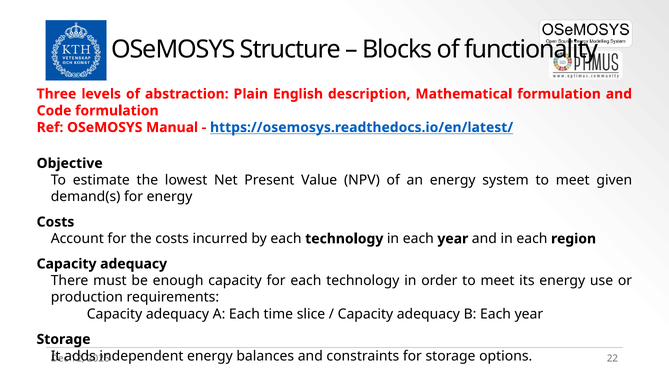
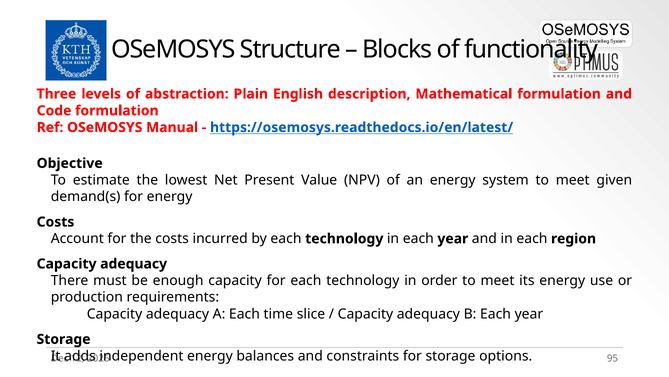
22: 22 -> 95
